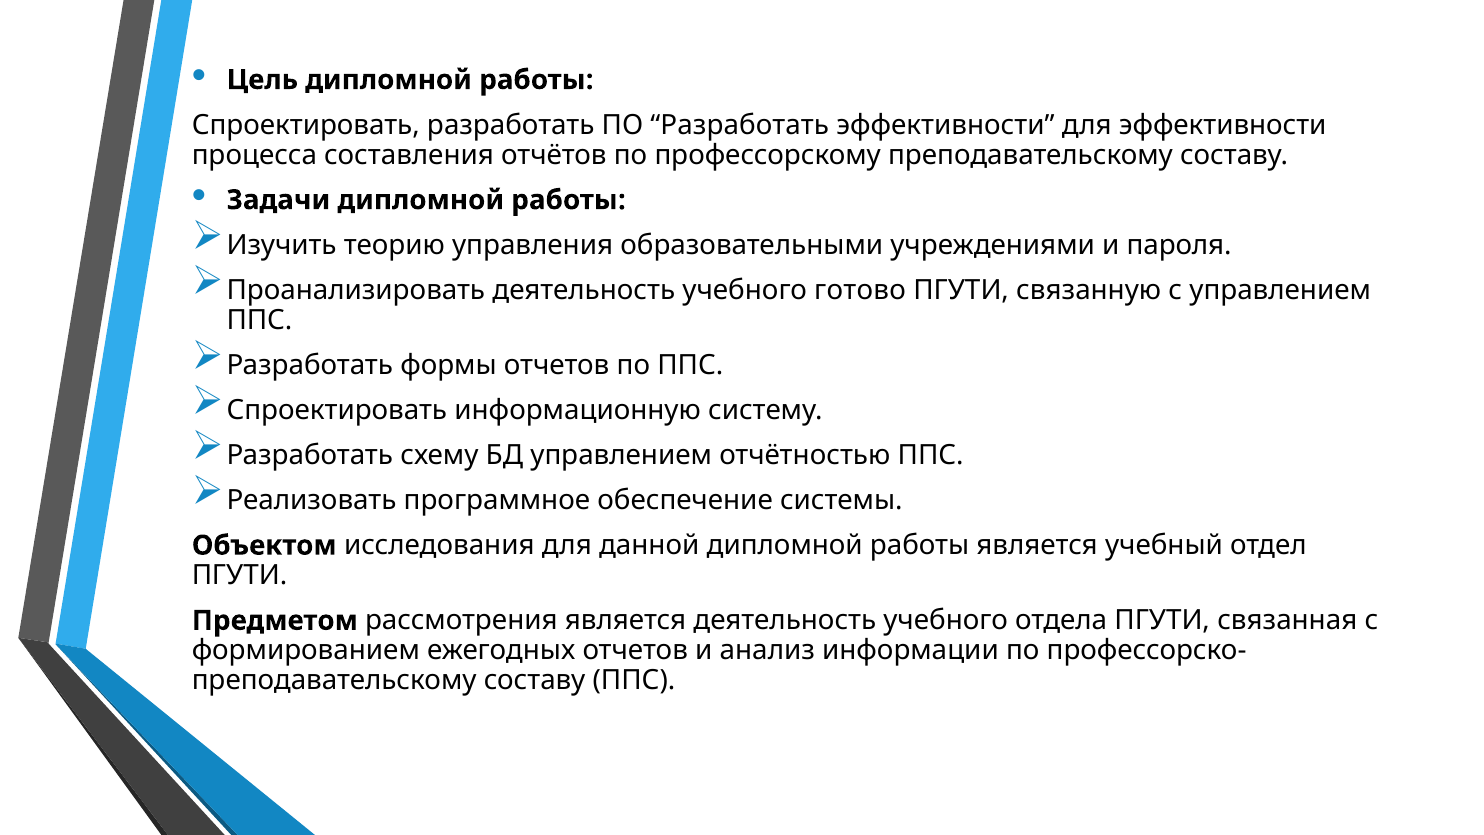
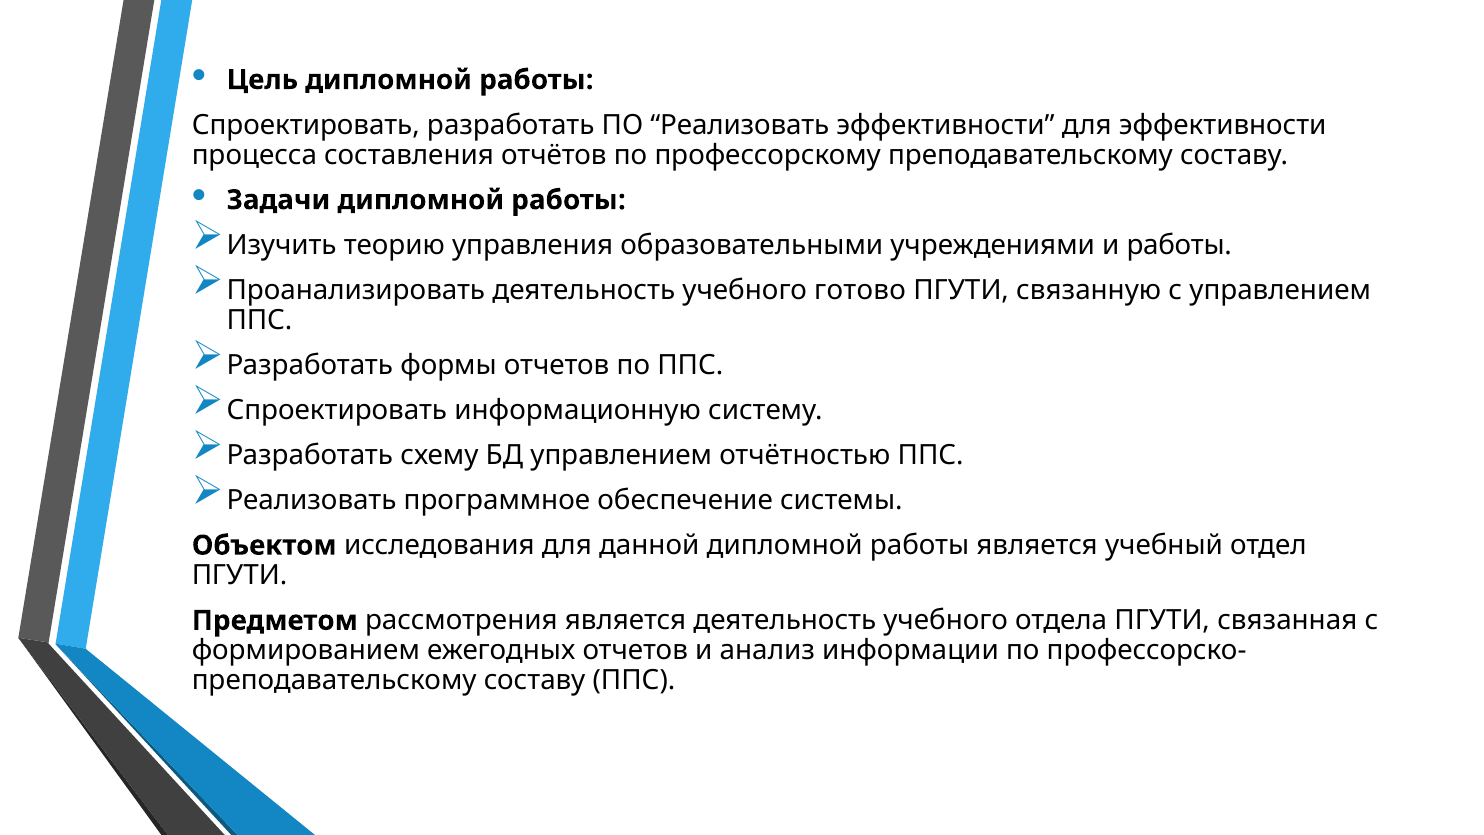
ПО Разработать: Разработать -> Реализовать
и пароля: пароля -> работы
